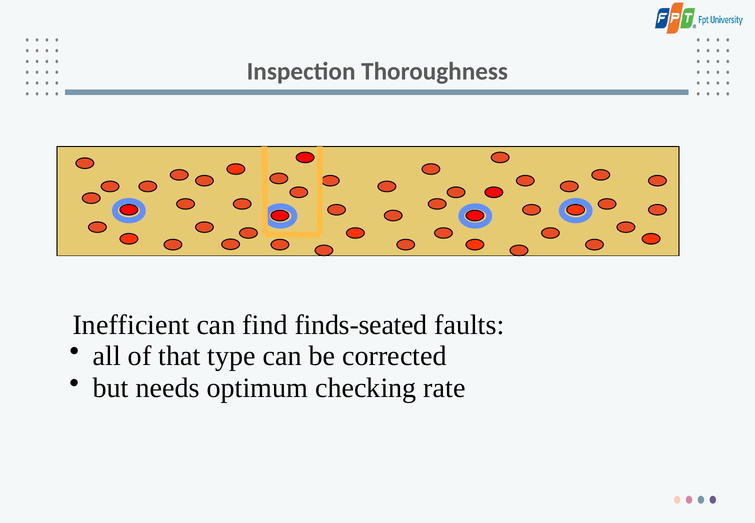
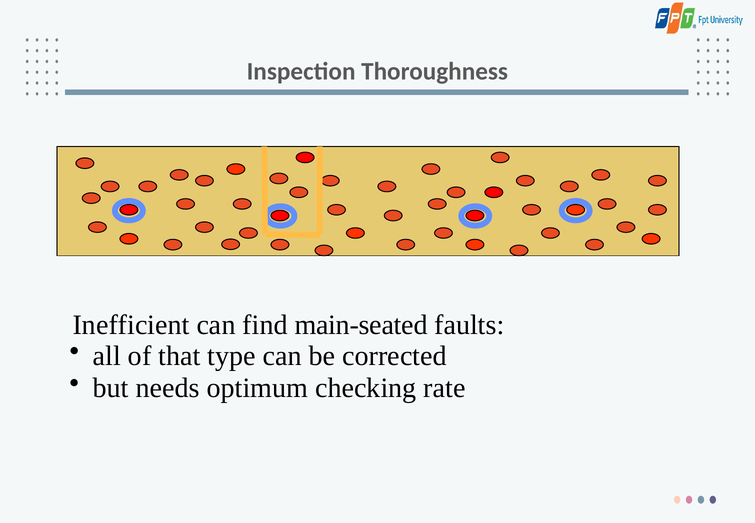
finds-seated: finds-seated -> main-seated
